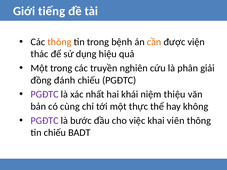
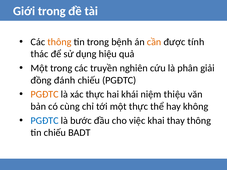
Giới tiếng: tiếng -> trong
viện: viện -> tính
PGĐTC at (45, 94) colour: purple -> orange
xác nhất: nhất -> thực
PGĐTC at (45, 121) colour: purple -> blue
viên: viên -> thay
